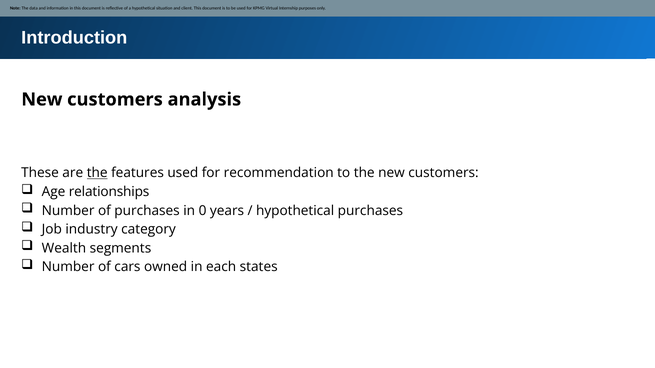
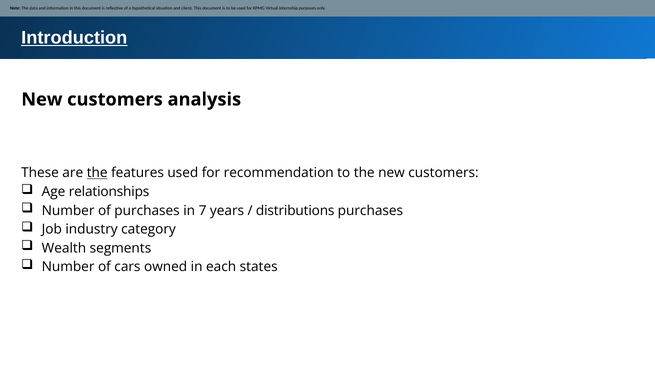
Introduction underline: none -> present
0: 0 -> 7
hypothetical at (295, 211): hypothetical -> distributions
